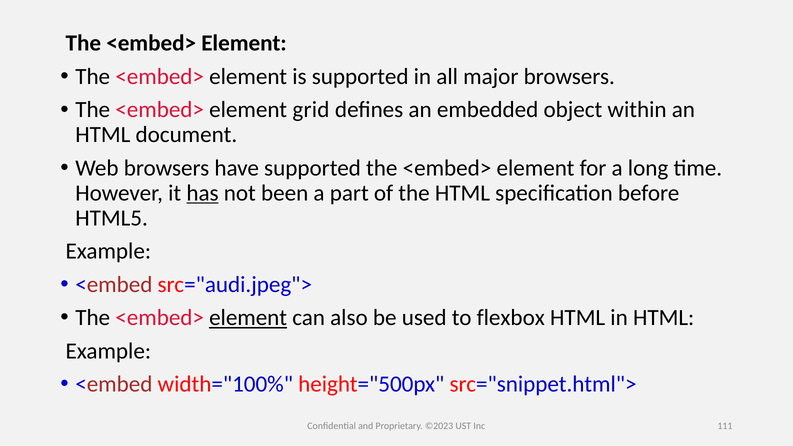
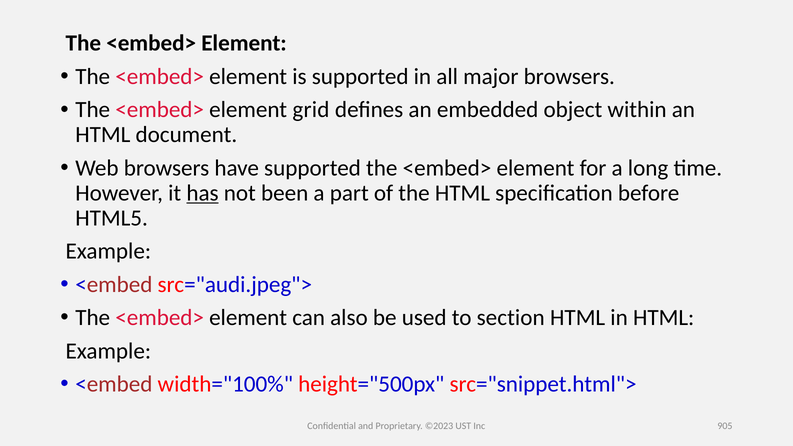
element at (248, 318) underline: present -> none
flexbox: flexbox -> section
111: 111 -> 905
